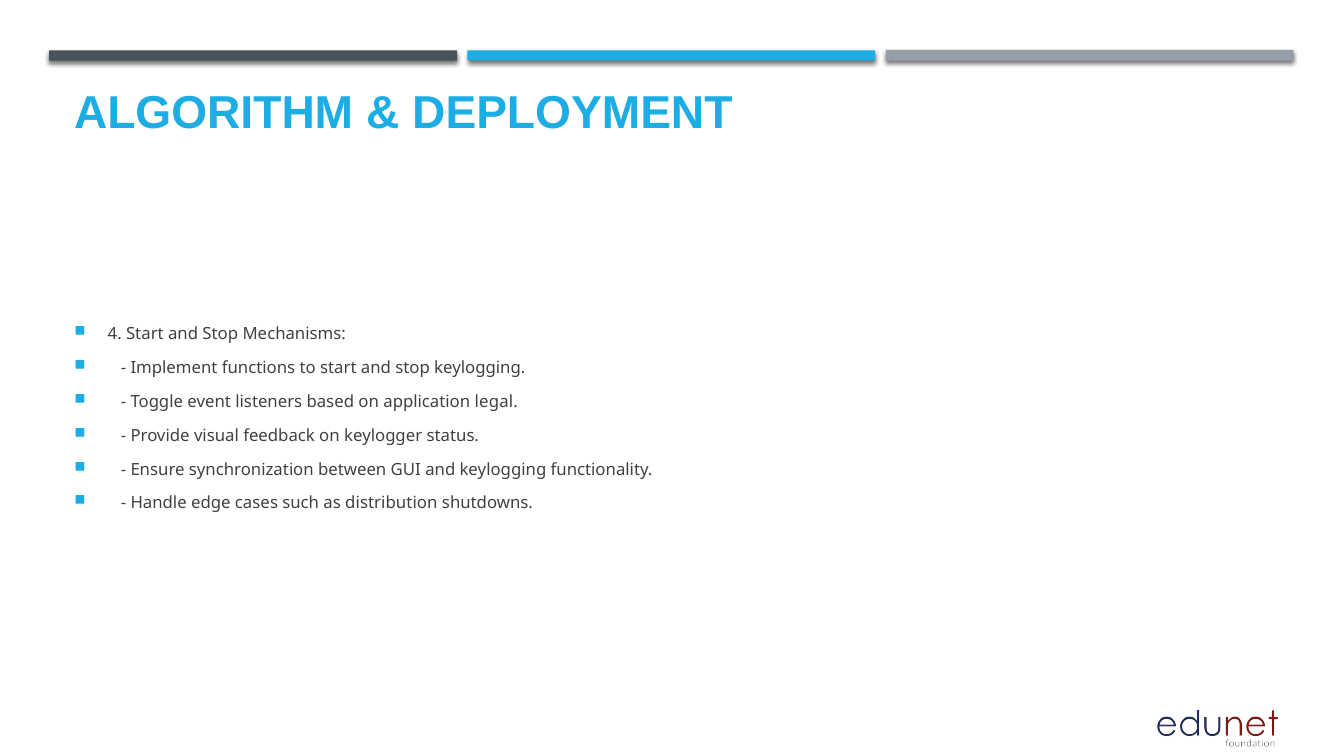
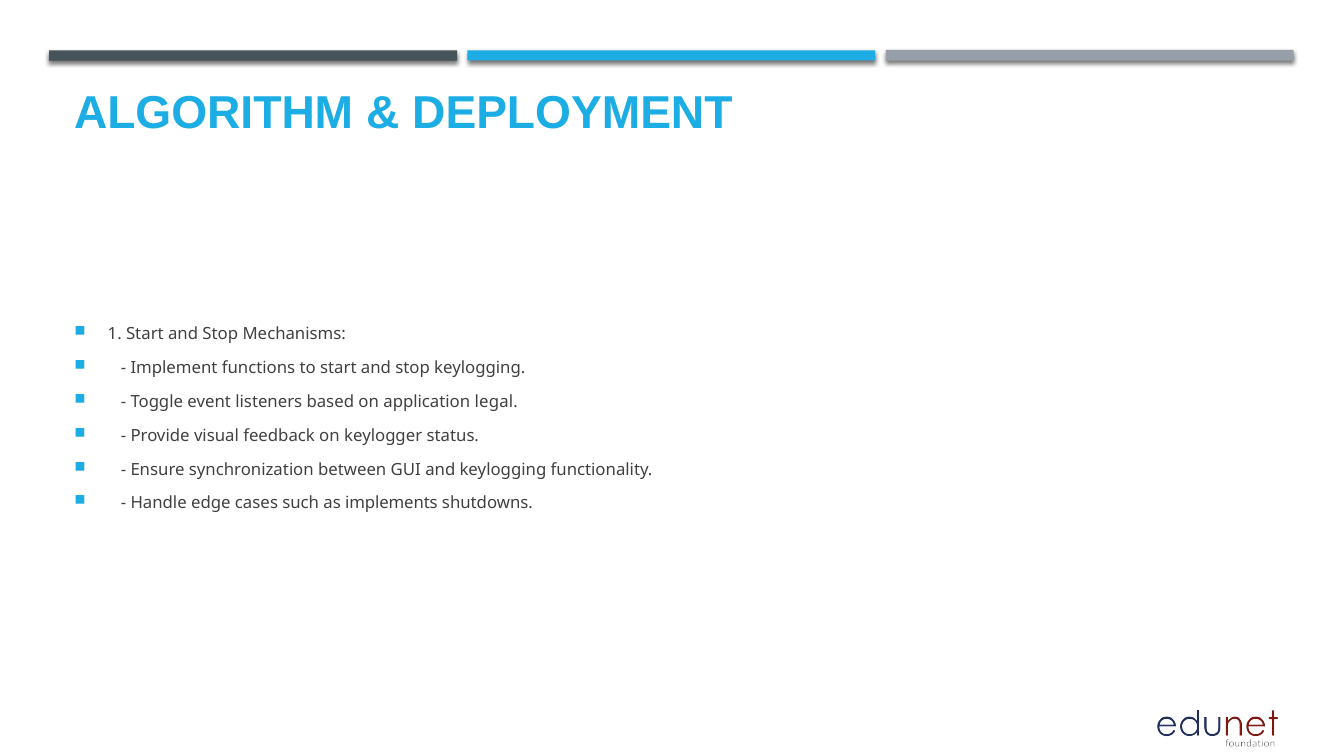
4: 4 -> 1
distribution: distribution -> implements
